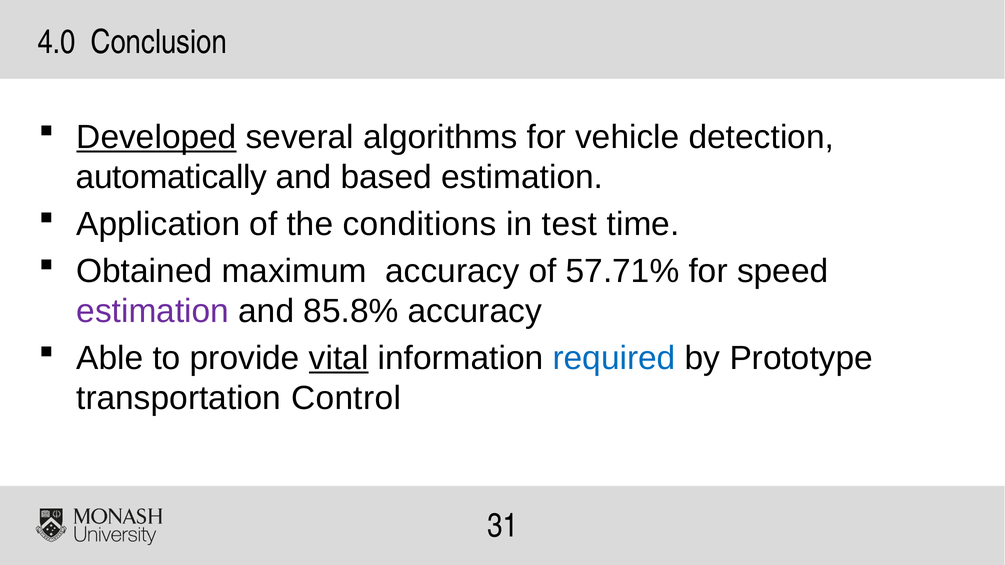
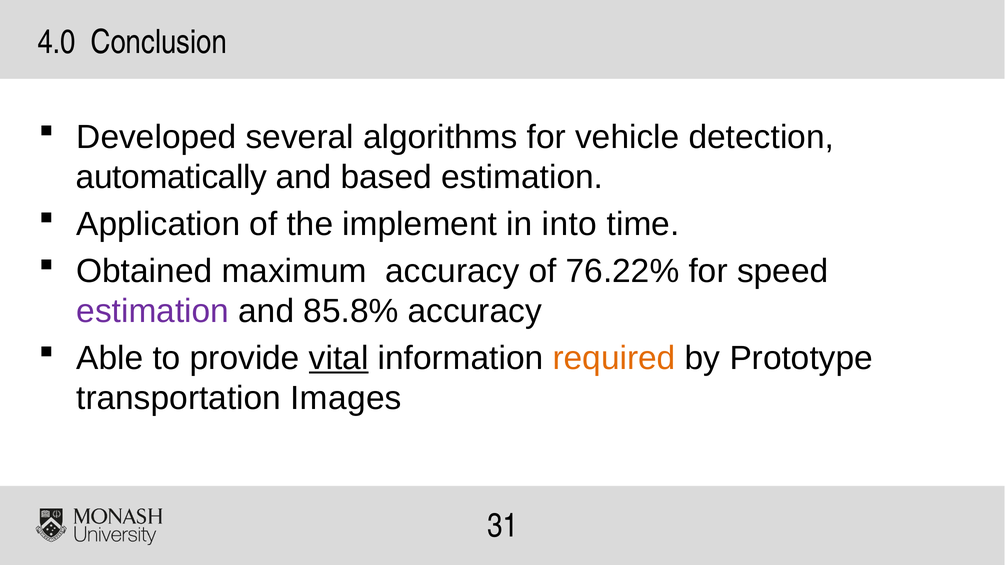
Developed underline: present -> none
conditions: conditions -> implement
test: test -> into
57.71%: 57.71% -> 76.22%
required colour: blue -> orange
Control: Control -> Images
